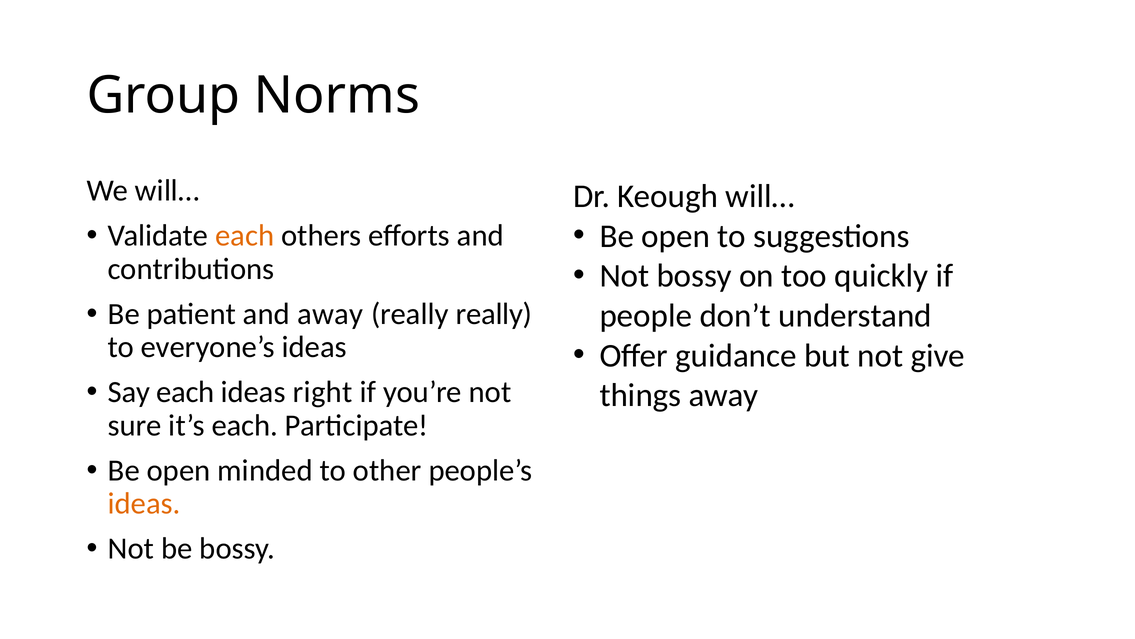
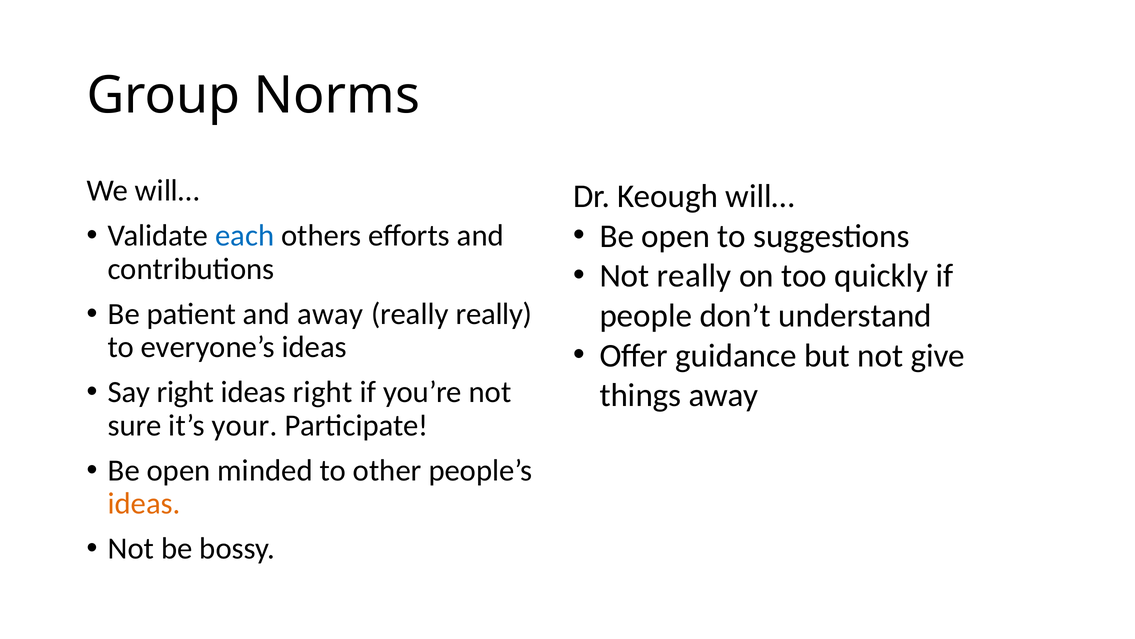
each at (245, 236) colour: orange -> blue
Not bossy: bossy -> really
Say each: each -> right
it’s each: each -> your
